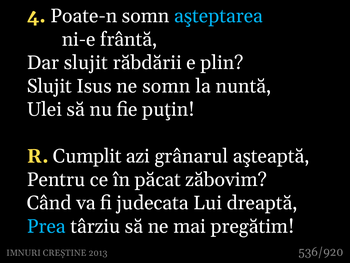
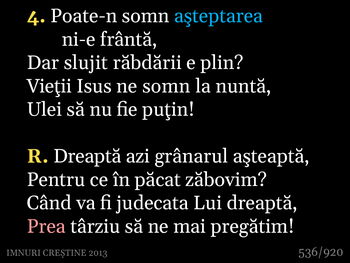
Slujit at (49, 86): Slujit -> Vieţii
R Cumplit: Cumplit -> Dreaptă
Prea colour: light blue -> pink
